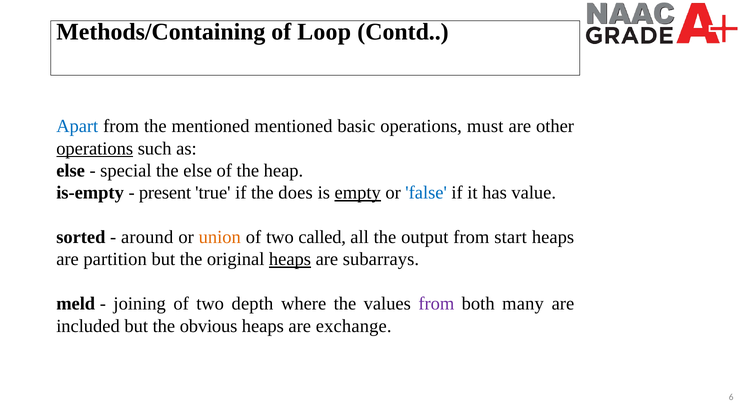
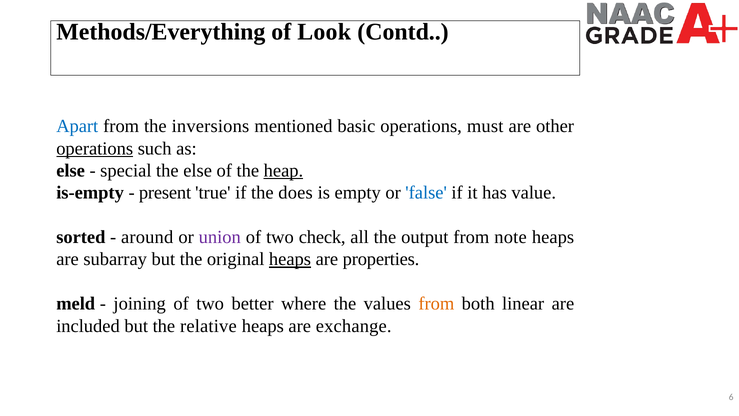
Methods/Containing: Methods/Containing -> Methods/Everything
Loop: Loop -> Look
the mentioned: mentioned -> inversions
heap underline: none -> present
empty underline: present -> none
union colour: orange -> purple
called: called -> check
start: start -> note
partition: partition -> subarray
subarrays: subarrays -> properties
depth: depth -> better
from at (436, 303) colour: purple -> orange
many: many -> linear
obvious: obvious -> relative
